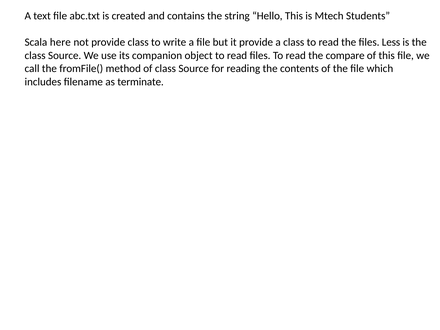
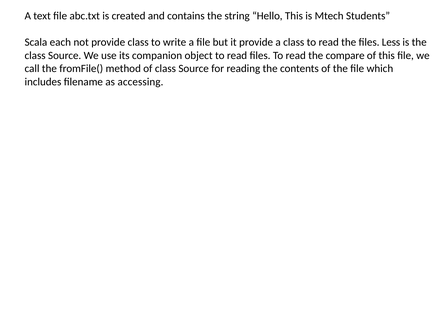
here: here -> each
terminate: terminate -> accessing
